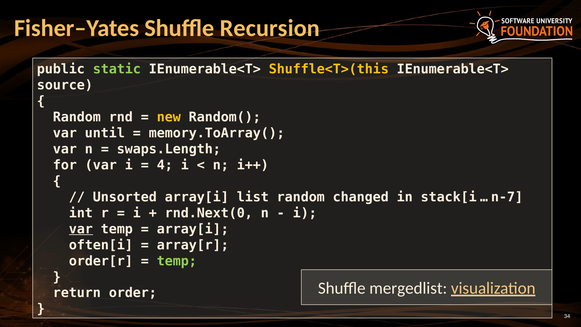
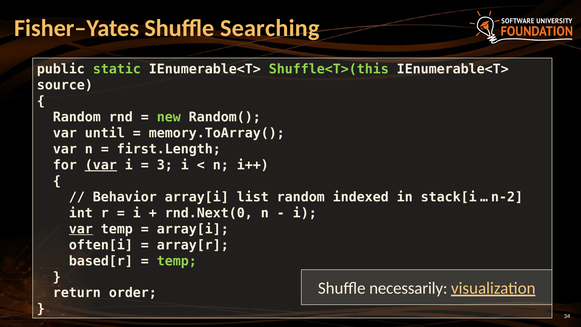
Recursion: Recursion -> Searching
Shuffle<T>(this colour: yellow -> light green
new colour: yellow -> light green
swaps.Length: swaps.Length -> first.Length
var at (101, 165) underline: none -> present
4: 4 -> 3
Unsorted: Unsorted -> Behavior
changed: changed -> indexed
n-7: n-7 -> n-2
order[r: order[r -> based[r
mergedlist: mergedlist -> necessarily
